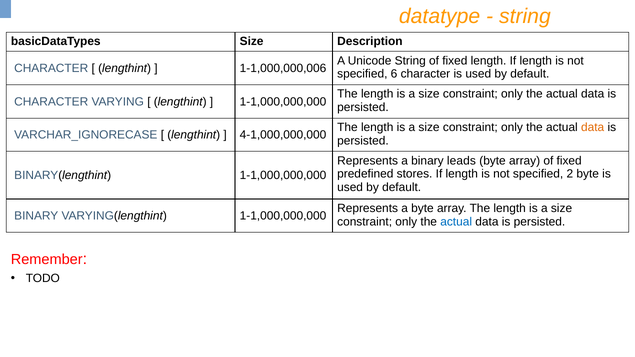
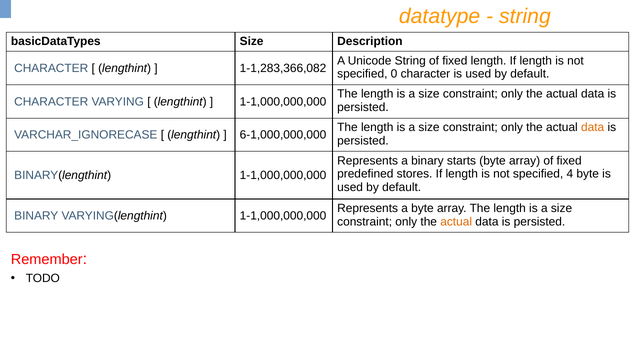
1-1,000,000,006: 1-1,000,000,006 -> 1-1,283,366,082
6: 6 -> 0
4-1,000,000,000: 4-1,000,000,000 -> 6-1,000,000,000
leads: leads -> starts
2: 2 -> 4
actual at (456, 222) colour: blue -> orange
